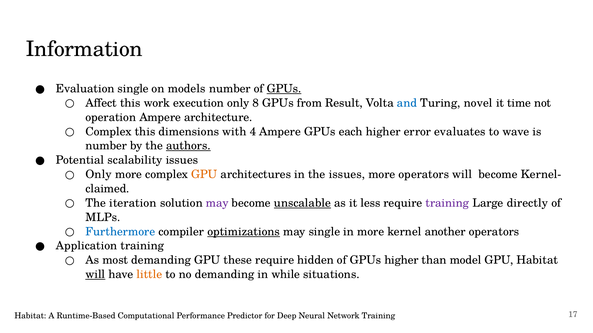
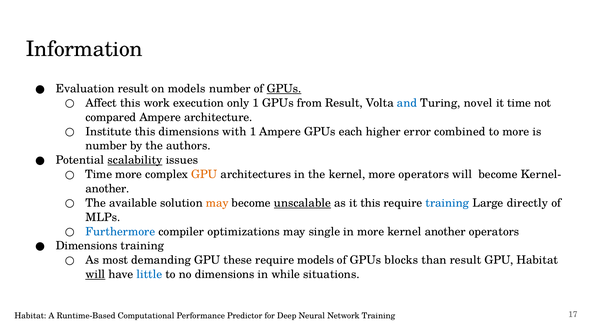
Evaluation single: single -> result
only 8: 8 -> 1
operation: operation -> compared
Complex at (109, 132): Complex -> Institute
with 4: 4 -> 1
evaluates: evaluates -> combined
to wave: wave -> more
authors underline: present -> none
scalability underline: none -> present
Only at (99, 175): Only -> Time
the issues: issues -> kernel
claimed at (107, 189): claimed -> another
iteration: iteration -> available
may at (217, 203) colour: purple -> orange
it less: less -> this
training at (447, 203) colour: purple -> blue
optimizations underline: present -> none
Application at (87, 246): Application -> Dimensions
require hidden: hidden -> models
GPUs higher: higher -> blocks
than model: model -> result
little colour: orange -> blue
no demanding: demanding -> dimensions
